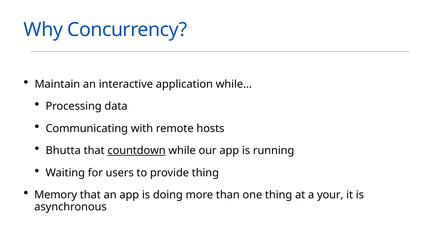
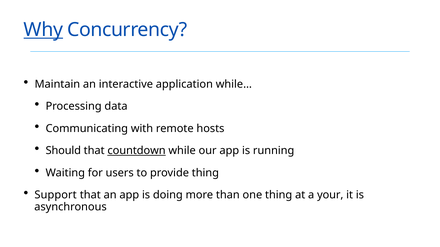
Why underline: none -> present
Bhutta: Bhutta -> Should
Memory: Memory -> Support
